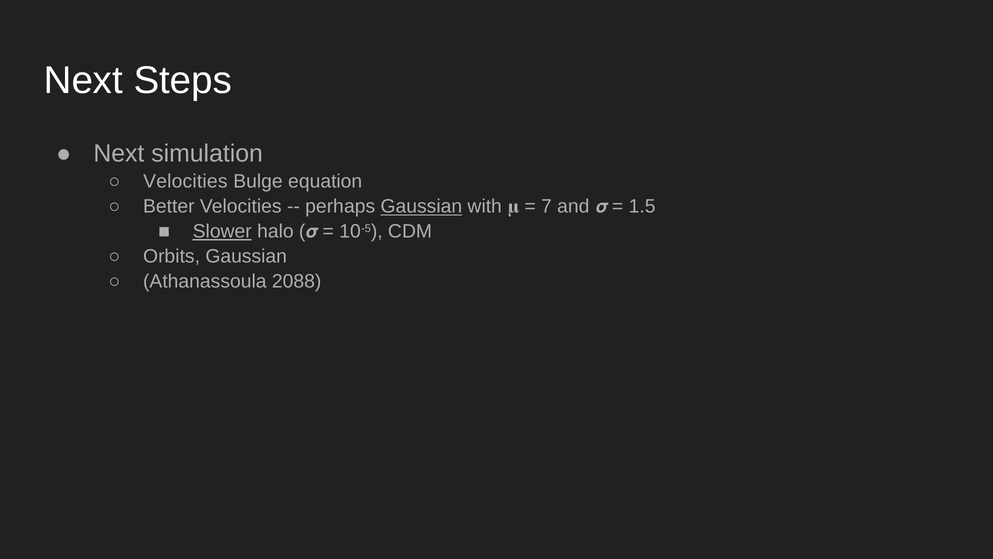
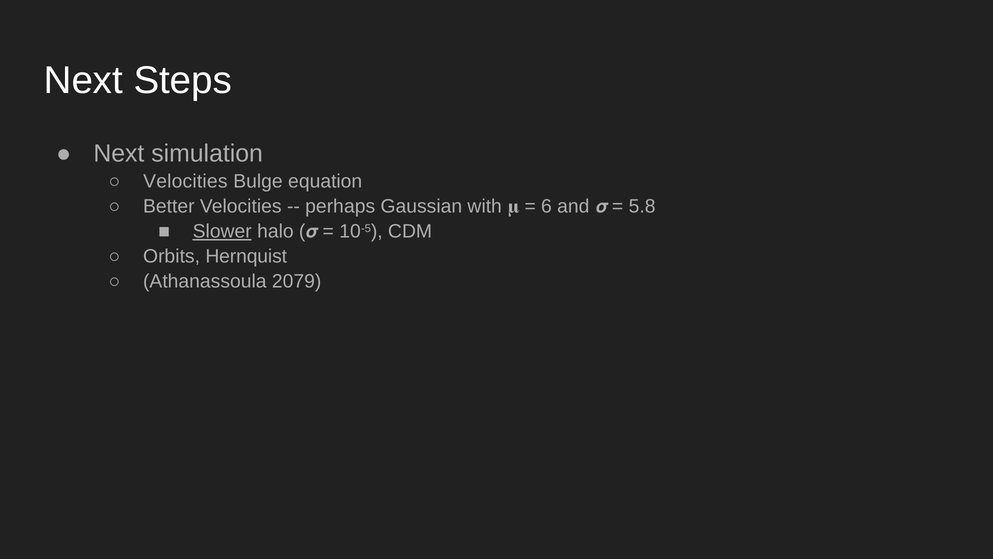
Gaussian at (421, 206) underline: present -> none
7: 7 -> 6
1.5: 1.5 -> 5.8
Orbits Gaussian: Gaussian -> Hernquist
2088: 2088 -> 2079
